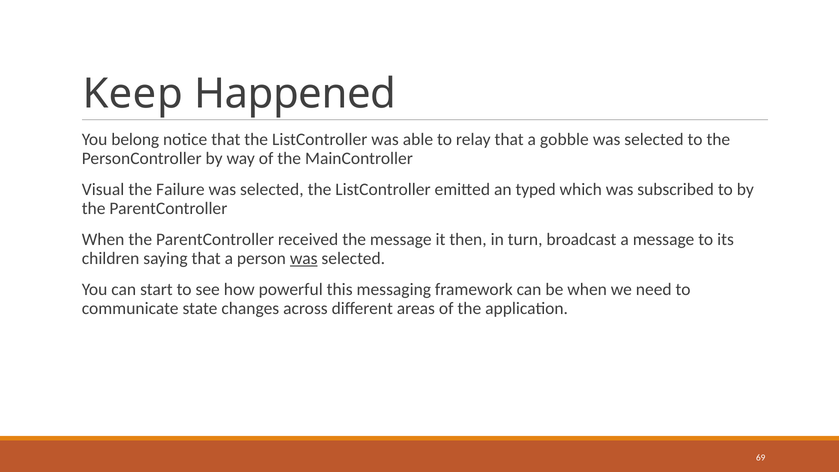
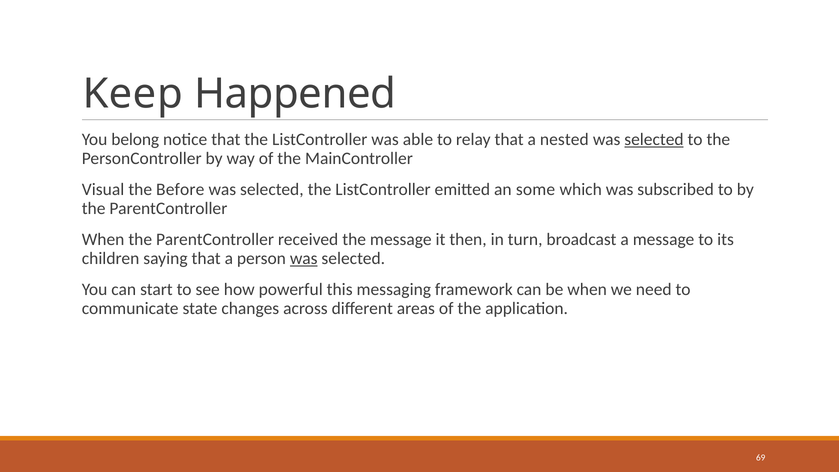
gobble: gobble -> nested
selected at (654, 139) underline: none -> present
Failure: Failure -> Before
typed: typed -> some
